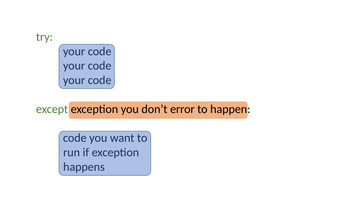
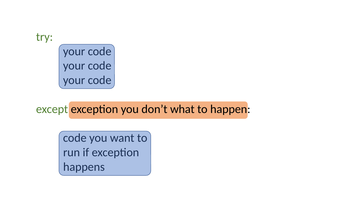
error: error -> what
